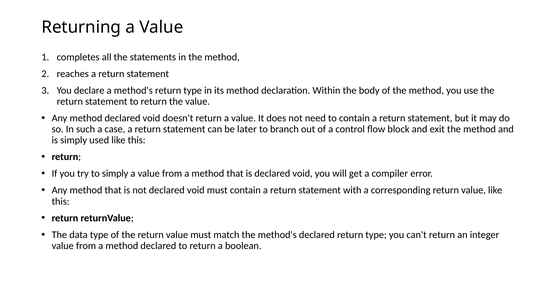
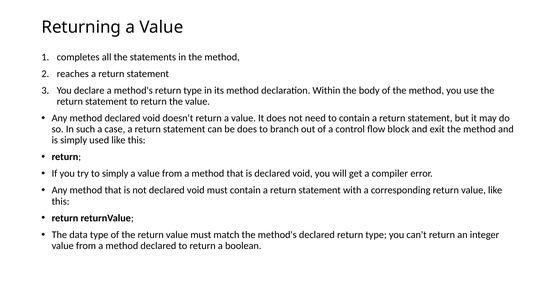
be later: later -> does
